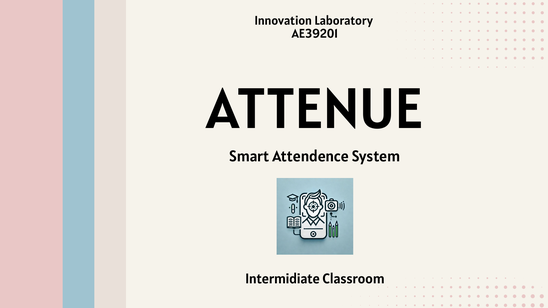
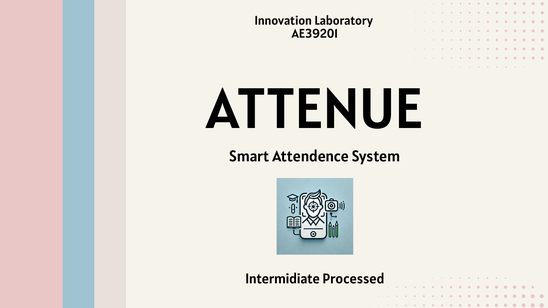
Classroom: Classroom -> Processed
